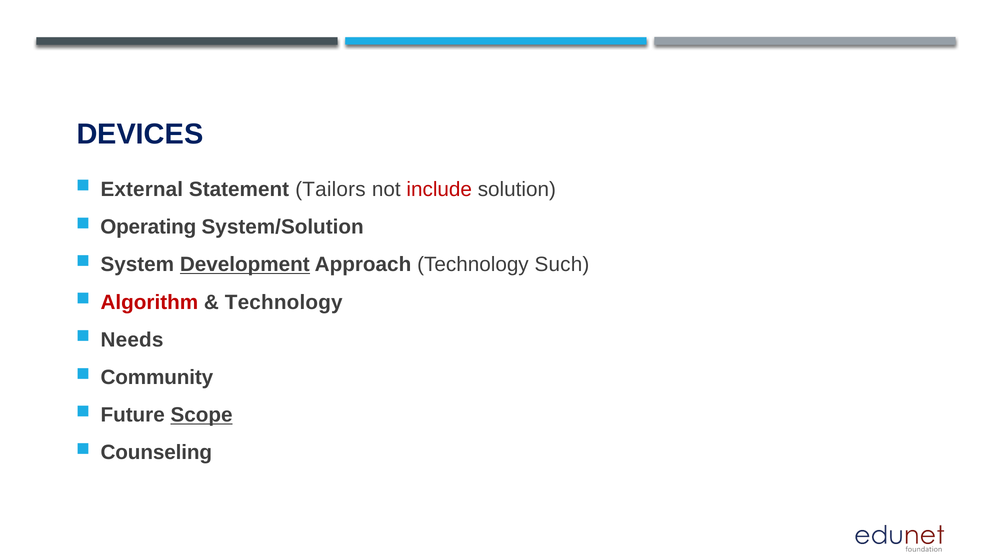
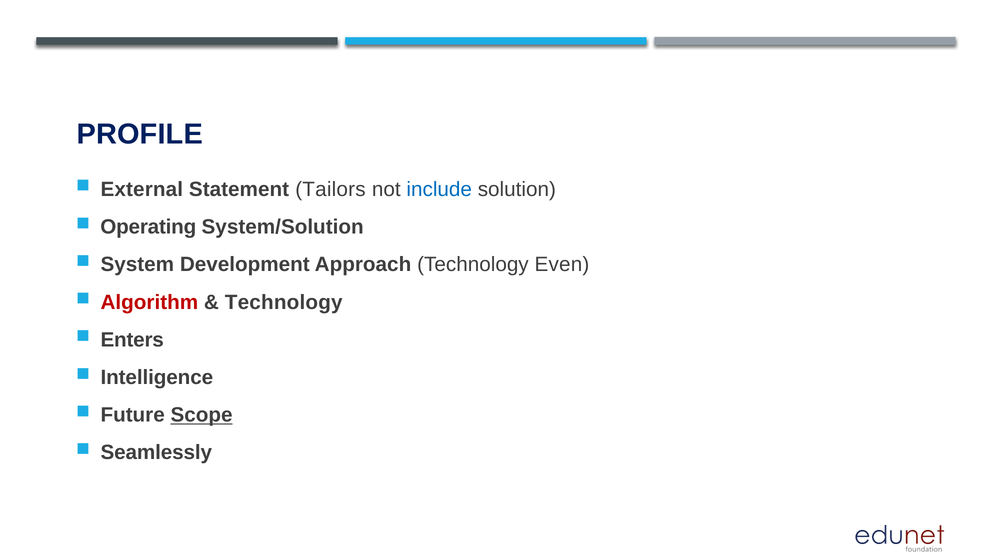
DEVICES: DEVICES -> PROFILE
include colour: red -> blue
Development underline: present -> none
Such: Such -> Even
Needs: Needs -> Enters
Community: Community -> Intelligence
Counseling: Counseling -> Seamlessly
